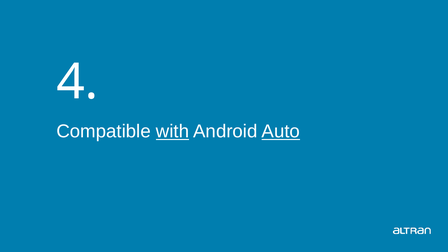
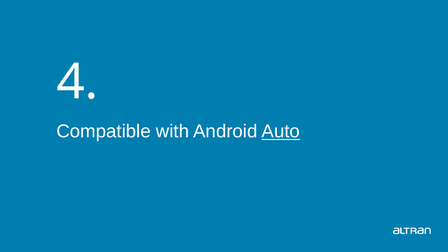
with underline: present -> none
